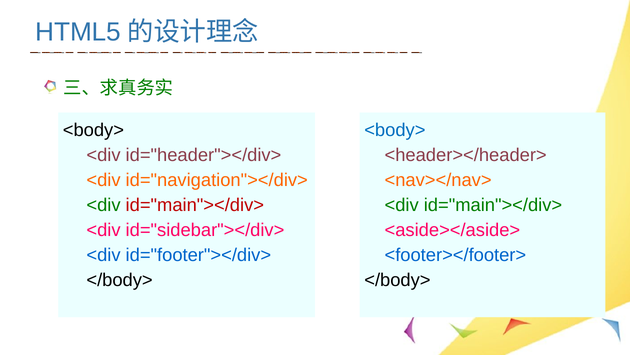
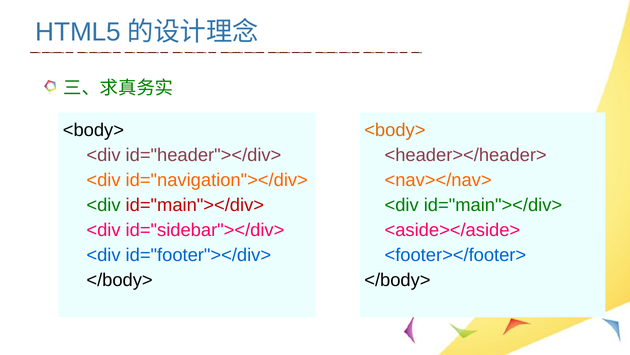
<body> at (395, 130) colour: blue -> orange
